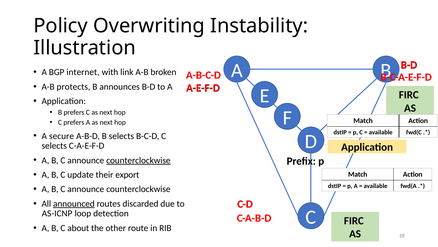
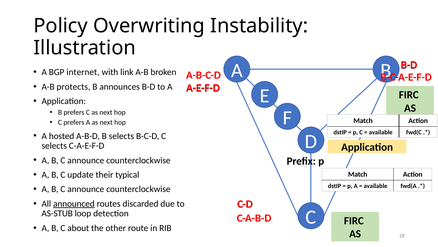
secure: secure -> hosted
counterclockwise at (138, 160) underline: present -> none
export: export -> typical
AS-ICNP: AS-ICNP -> AS-STUB
